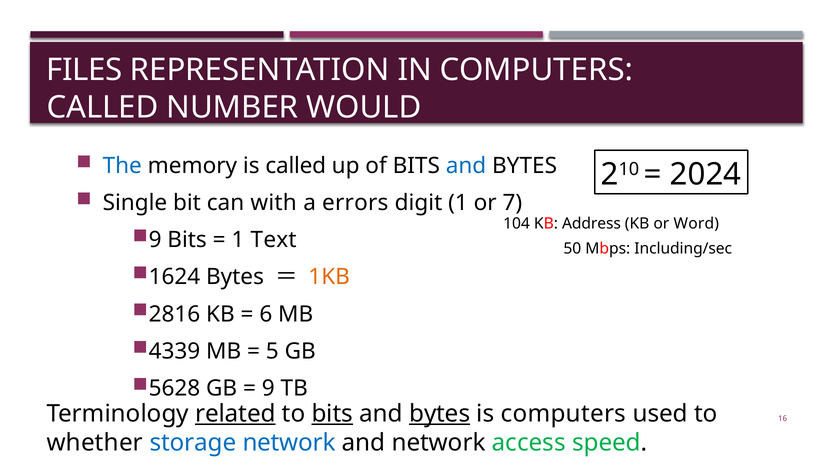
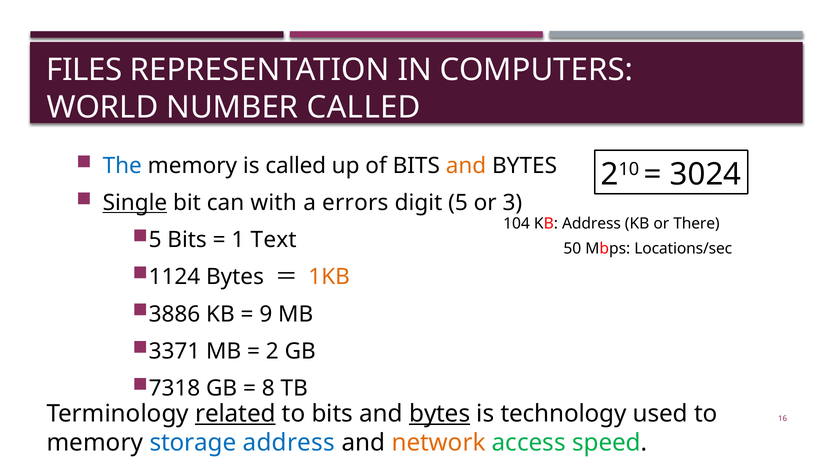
CALLED at (103, 108): CALLED -> WORLD
NUMBER WOULD: WOULD -> CALLED
and at (466, 166) colour: blue -> orange
2024: 2024 -> 3024
Single underline: none -> present
digit 1: 1 -> 5
7: 7 -> 3
Word: Word -> There
9 at (155, 240): 9 -> 5
Including/sec: Including/sec -> Locations/sec
1624: 1624 -> 1124
2816: 2816 -> 3886
6: 6 -> 9
4339: 4339 -> 3371
5: 5 -> 2
5628: 5628 -> 7318
9 at (268, 389): 9 -> 8
bits at (332, 414) underline: present -> none
is computers: computers -> technology
whether at (95, 443): whether -> memory
storage network: network -> address
network at (439, 443) colour: black -> orange
